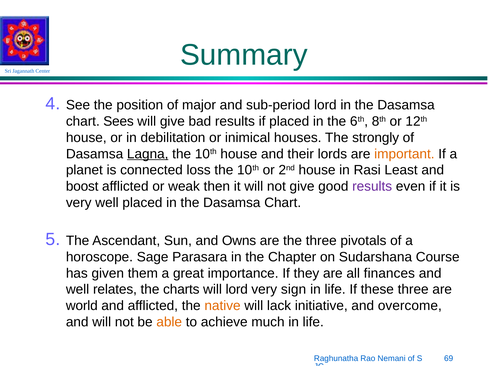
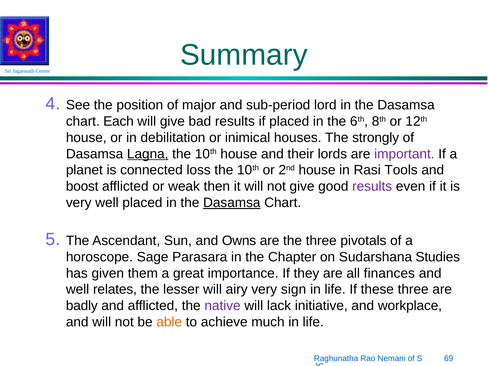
Sees: Sees -> Each
important colour: orange -> purple
Least: Least -> Tools
Dasamsa at (232, 203) underline: none -> present
Course: Course -> Studies
charts: charts -> lesser
will lord: lord -> airy
world: world -> badly
native colour: orange -> purple
overcome: overcome -> workplace
